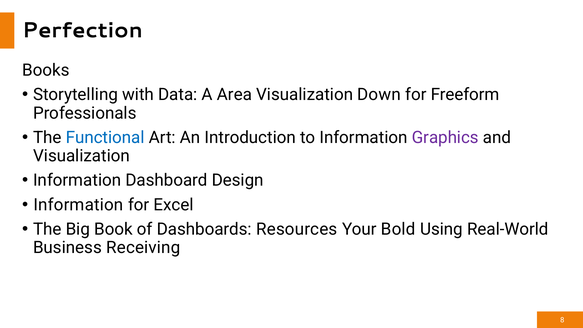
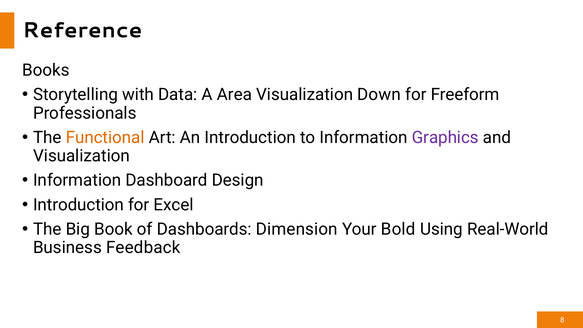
Perfection: Perfection -> Reference
Functional colour: blue -> orange
Information at (78, 205): Information -> Introduction
Resources: Resources -> Dimension
Receiving: Receiving -> Feedback
